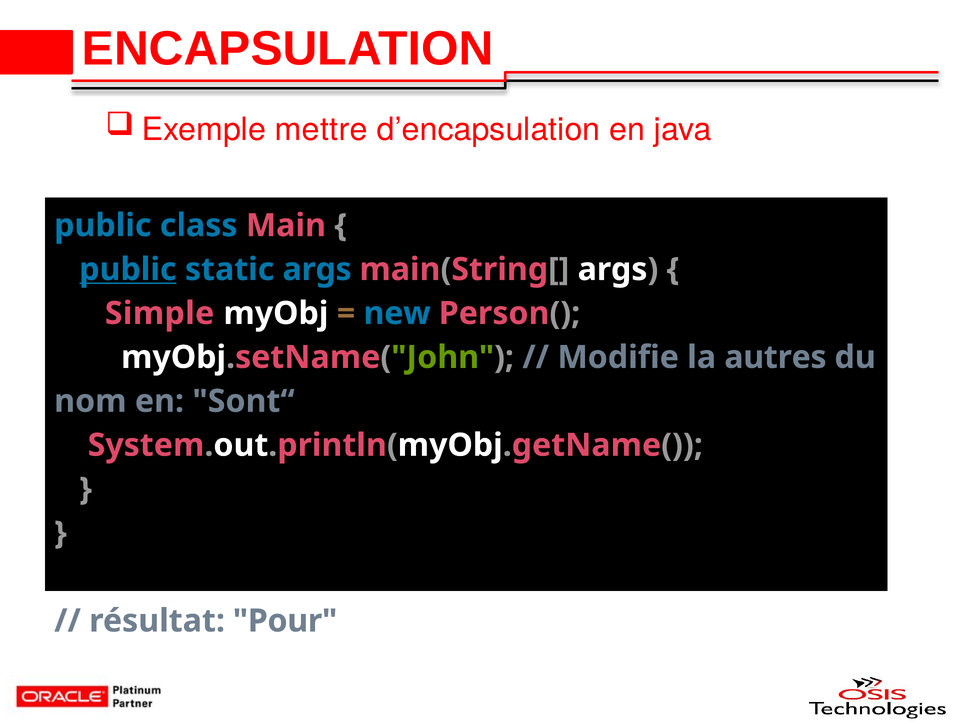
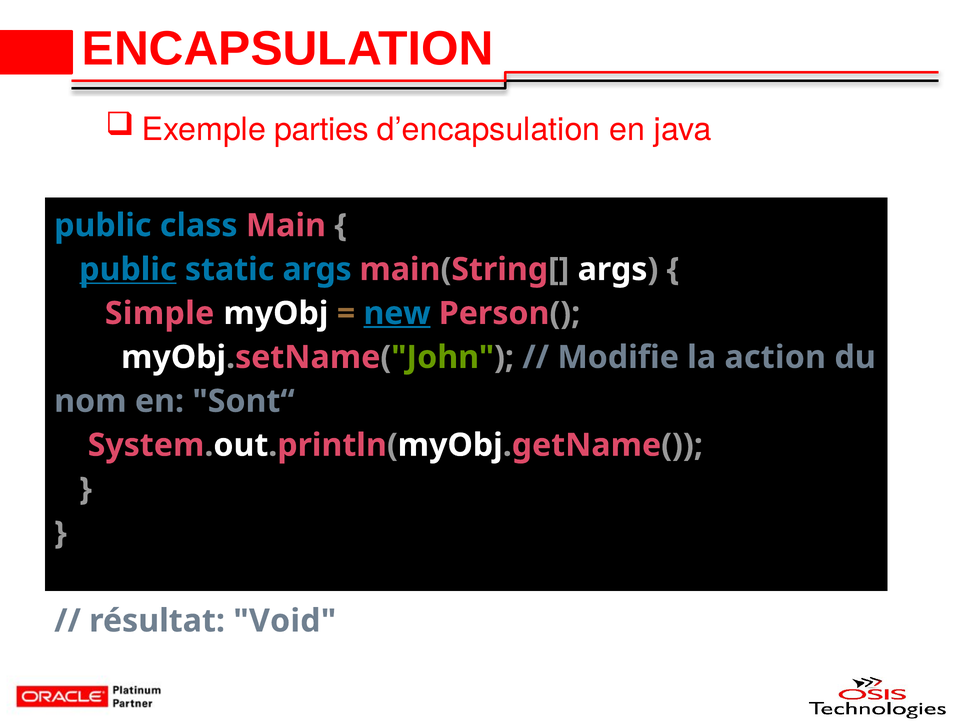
mettre: mettre -> parties
new underline: none -> present
autres: autres -> action
Pour: Pour -> Void
